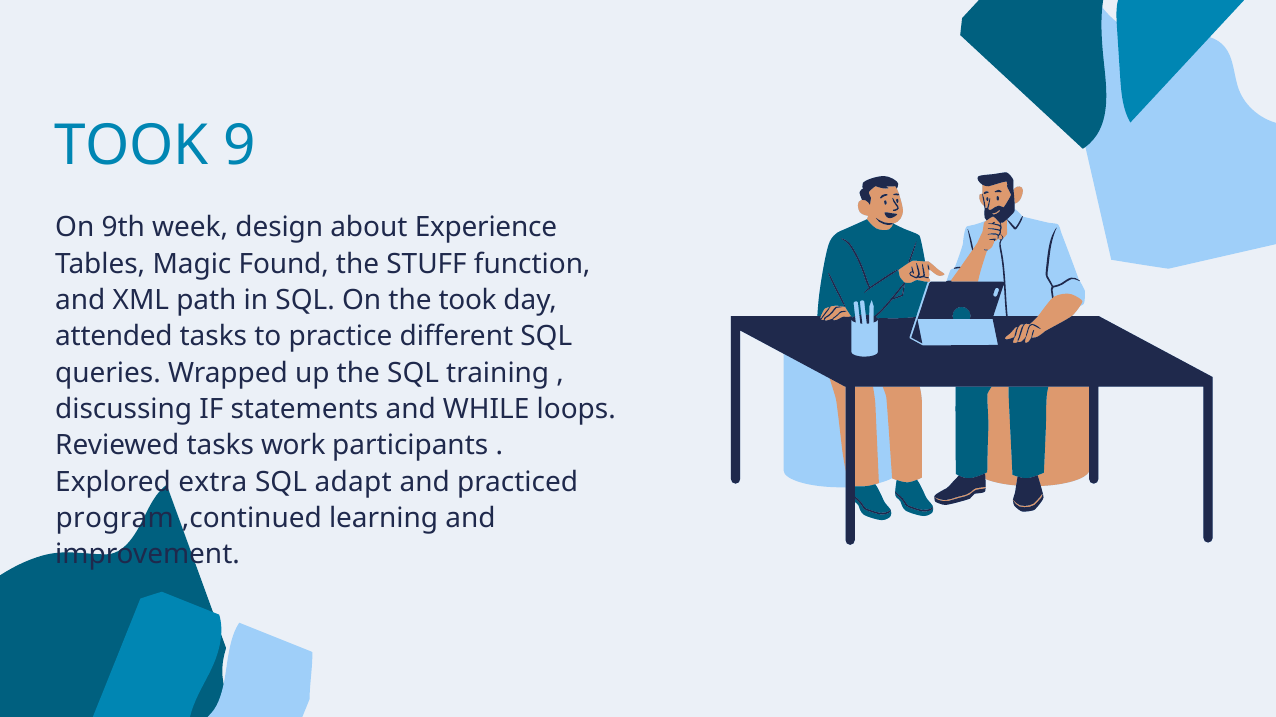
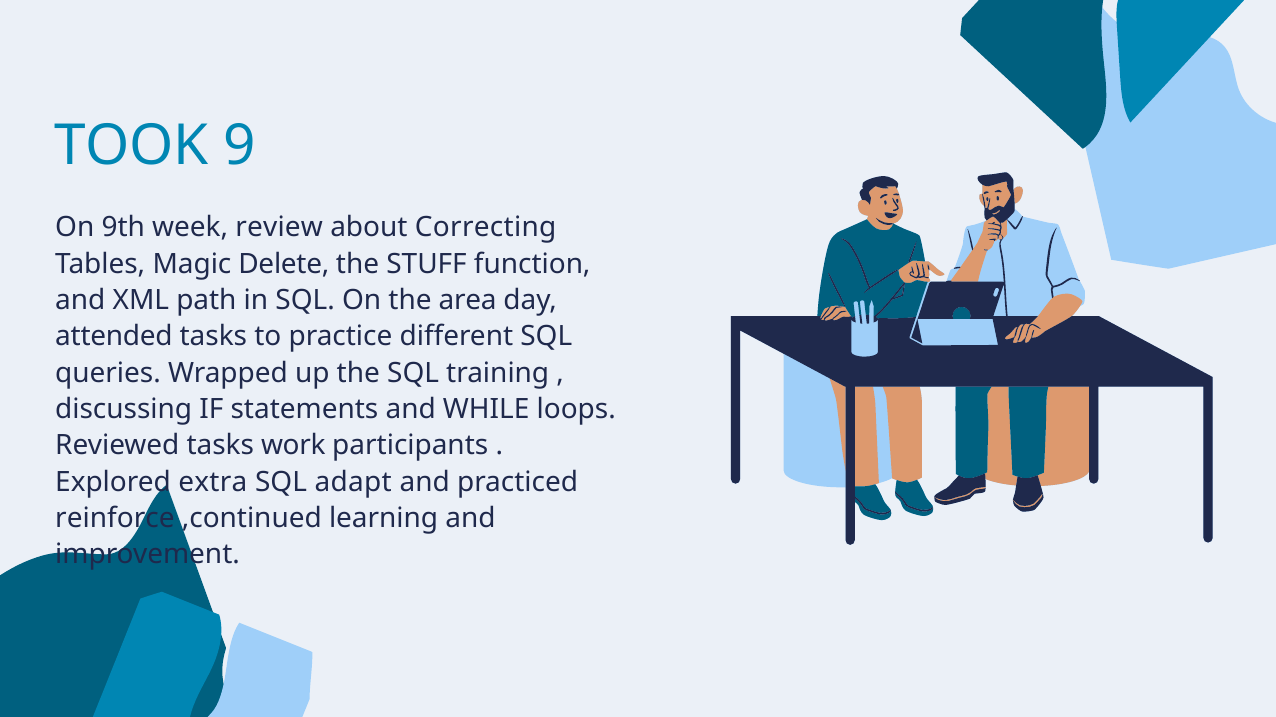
design: design -> review
Experience: Experience -> Correcting
Found: Found -> Delete
the took: took -> area
program: program -> reinforce
